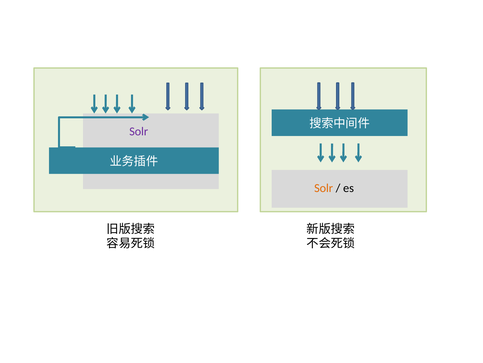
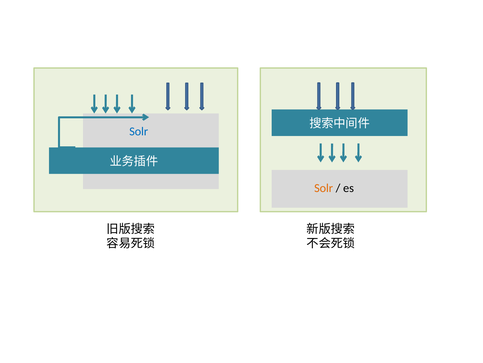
Solr at (139, 131) colour: purple -> blue
